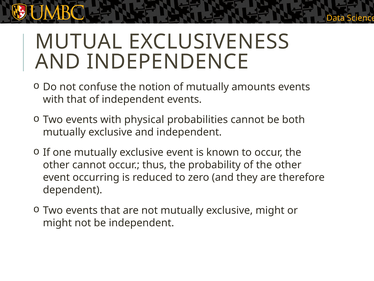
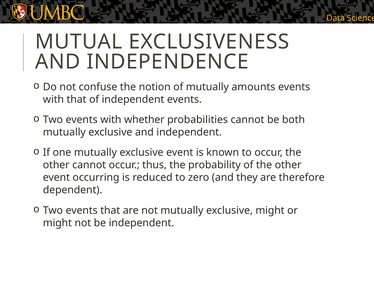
physical: physical -> whether
